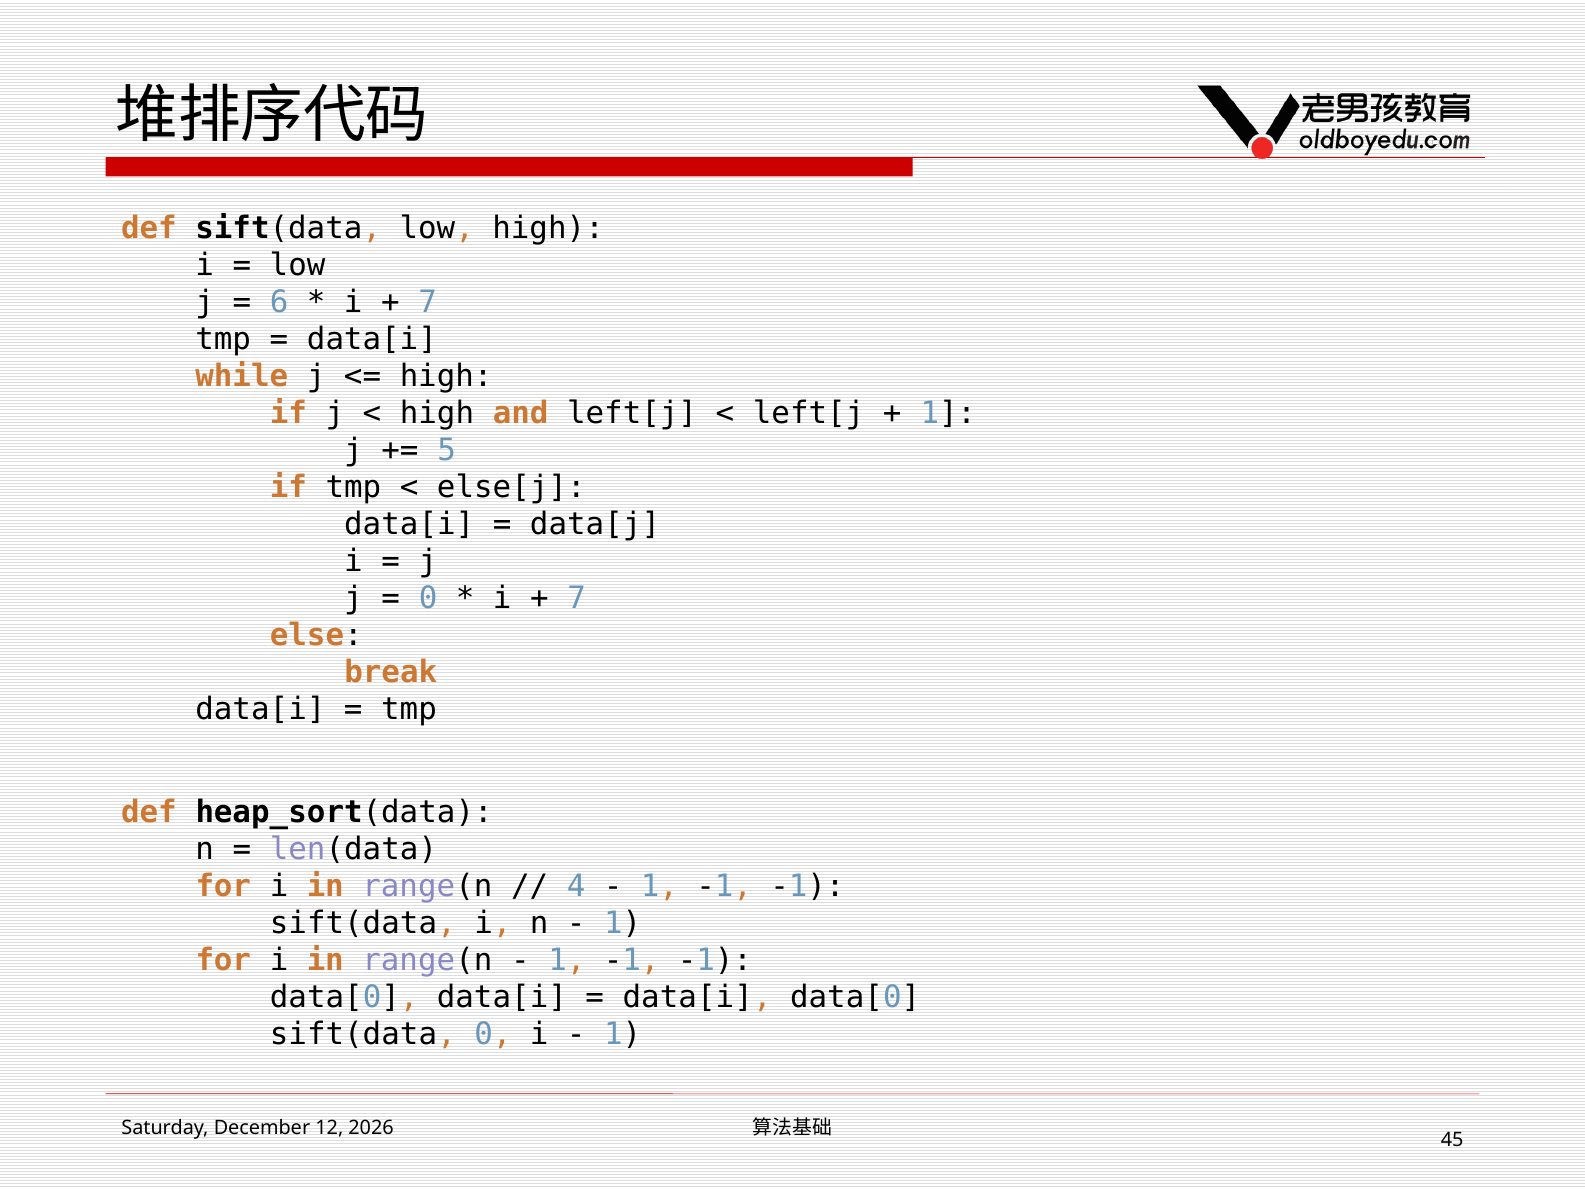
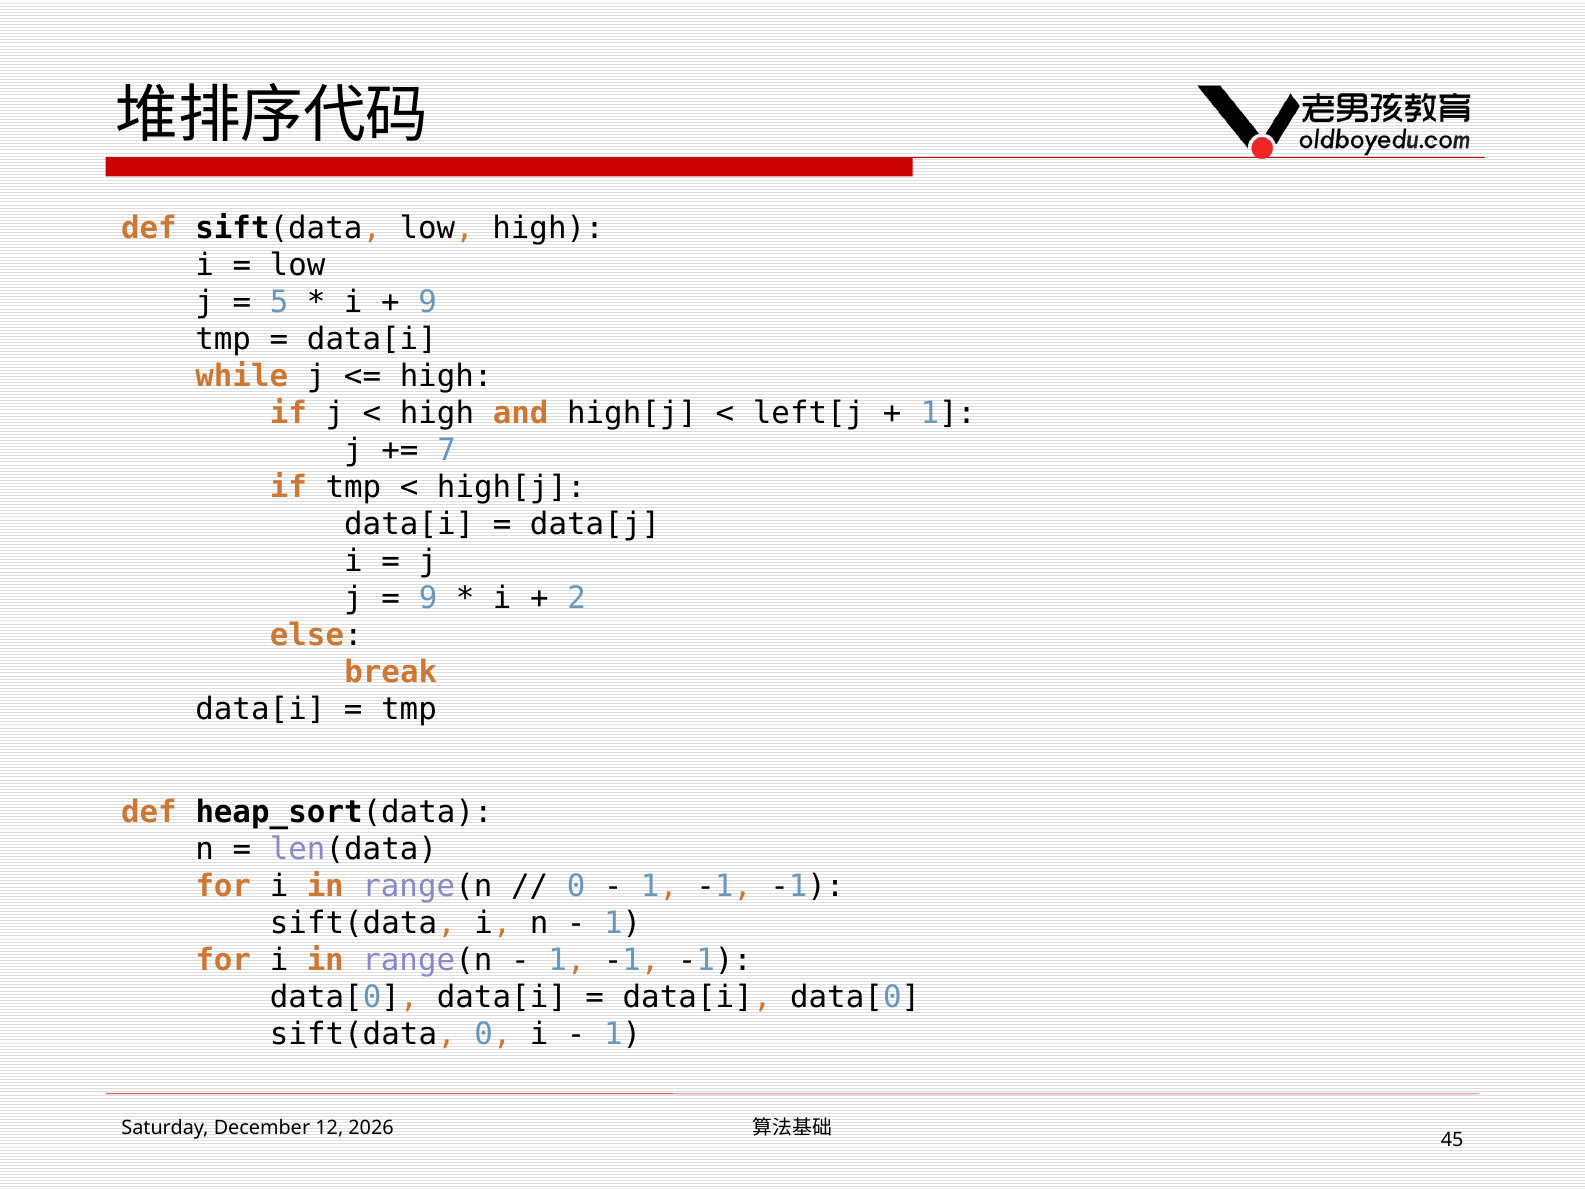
6: 6 -> 5
7 at (428, 302): 7 -> 9
and left[j: left[j -> high[j
5: 5 -> 7
else[j at (511, 487): else[j -> high[j
0 at (428, 598): 0 -> 9
7 at (577, 598): 7 -> 2
4 at (576, 886): 4 -> 0
